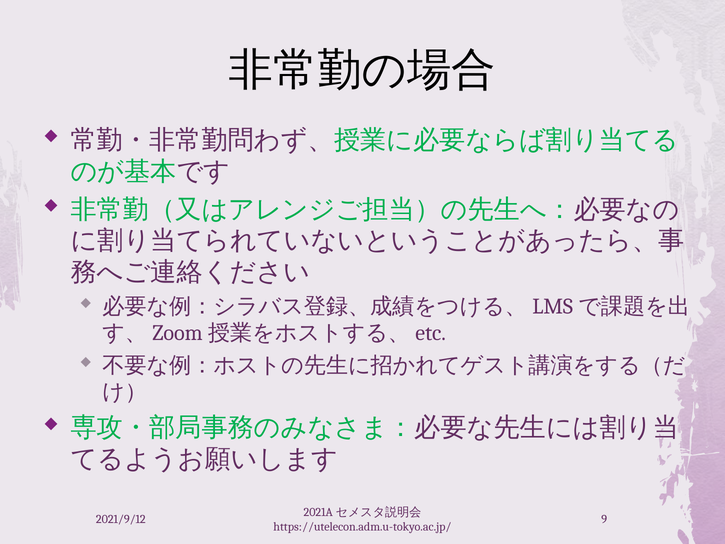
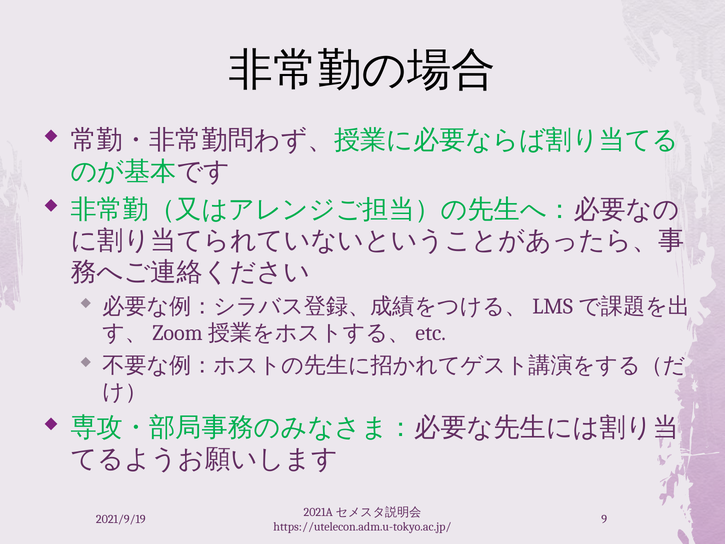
2021/9/12: 2021/9/12 -> 2021/9/19
